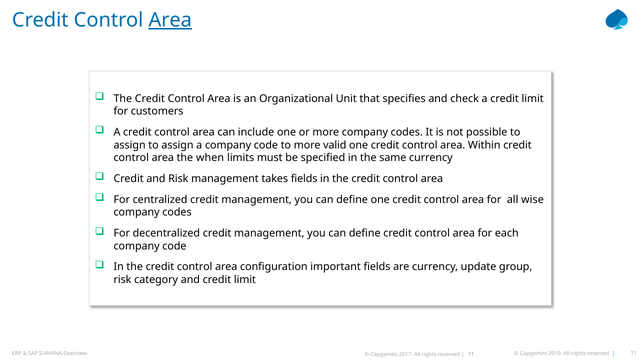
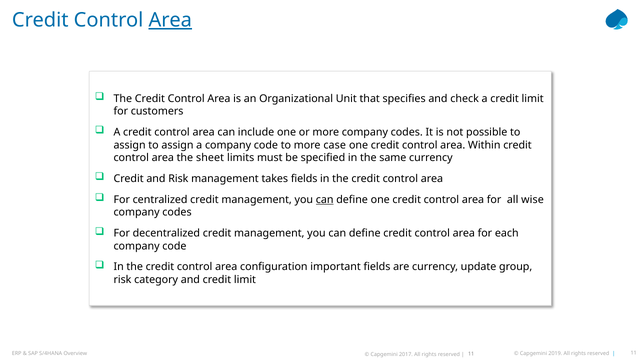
valid: valid -> case
when: when -> sheet
can at (325, 200) underline: none -> present
